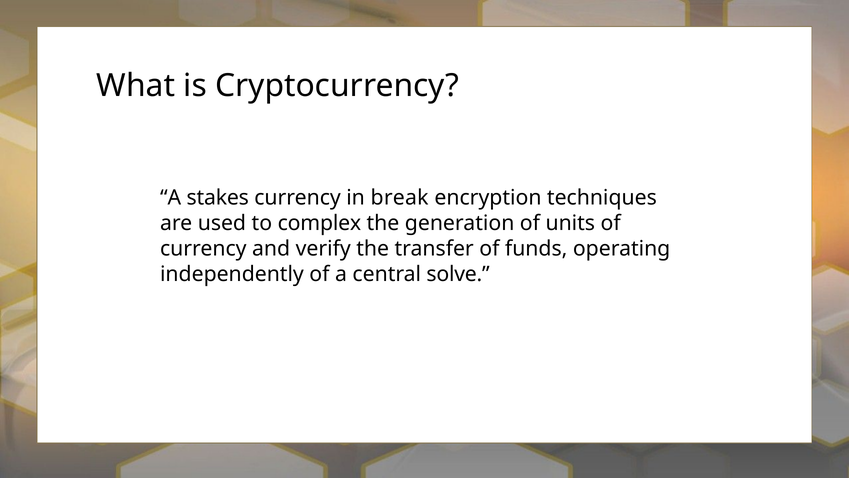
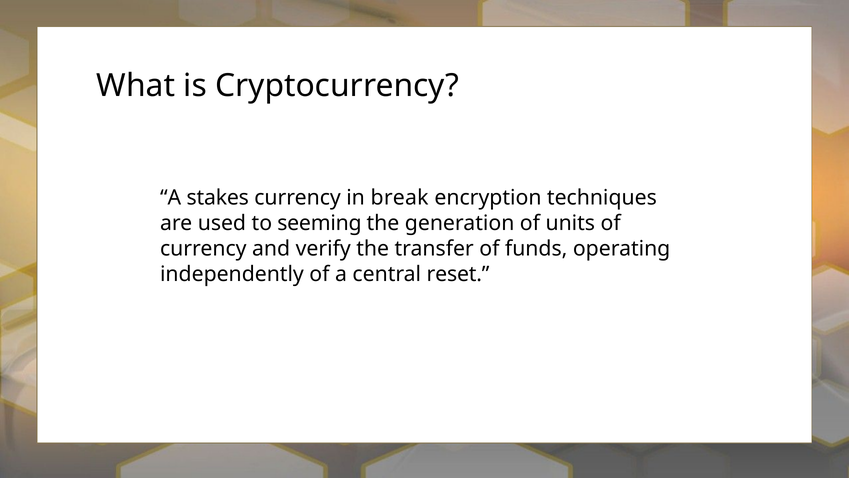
complex: complex -> seeming
solve: solve -> reset
